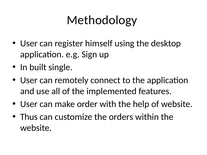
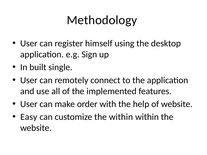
Thus: Thus -> Easy
the orders: orders -> within
